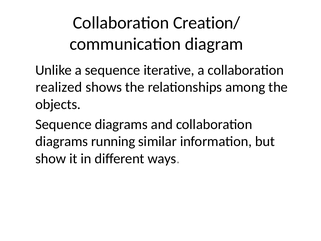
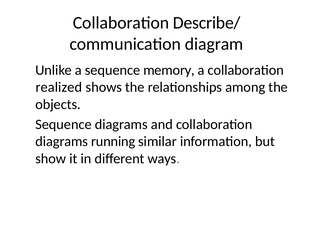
Creation/: Creation/ -> Describe/
iterative: iterative -> memory
